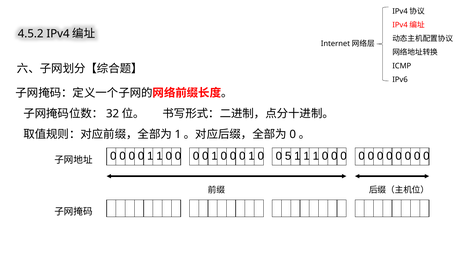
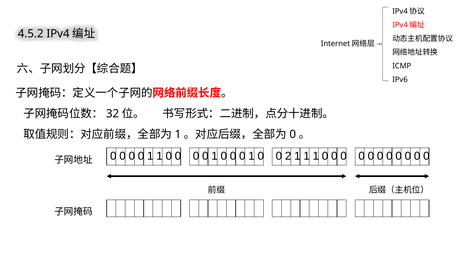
5: 5 -> 2
